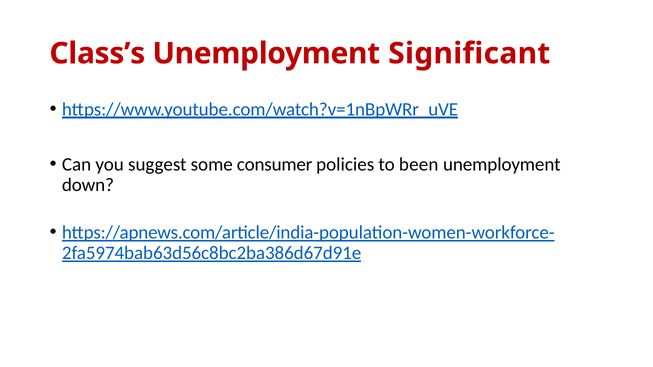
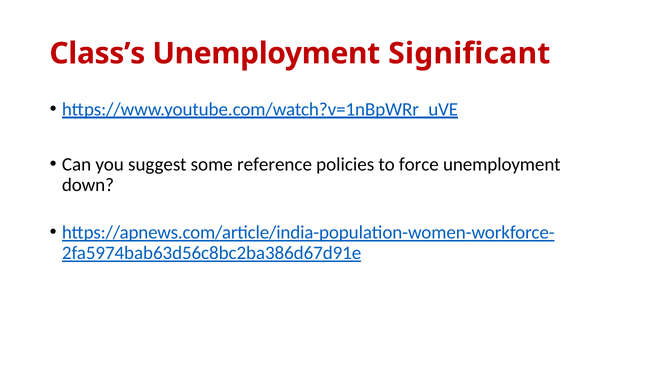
consumer: consumer -> reference
been: been -> force
